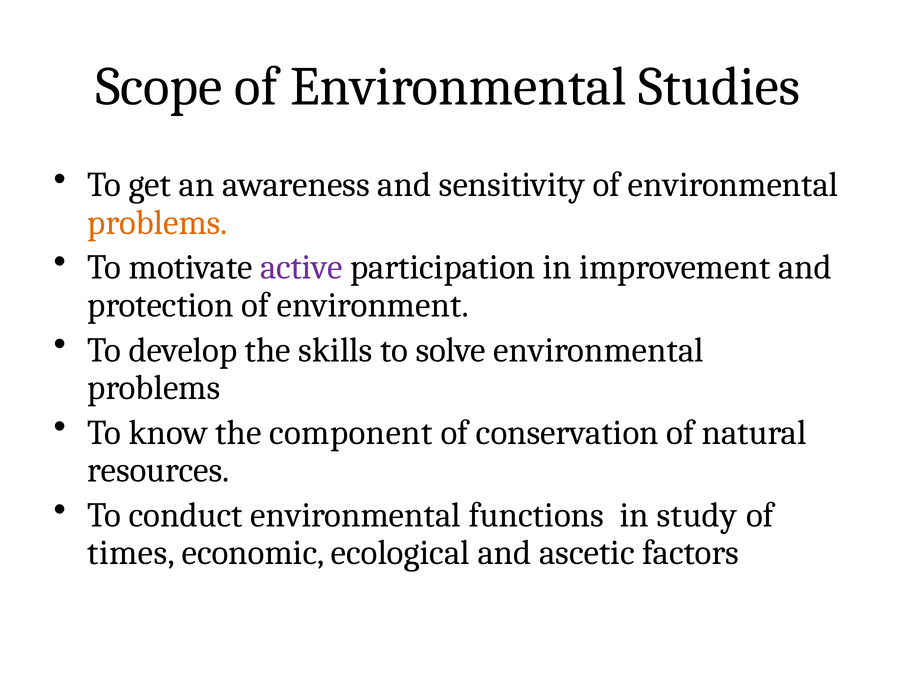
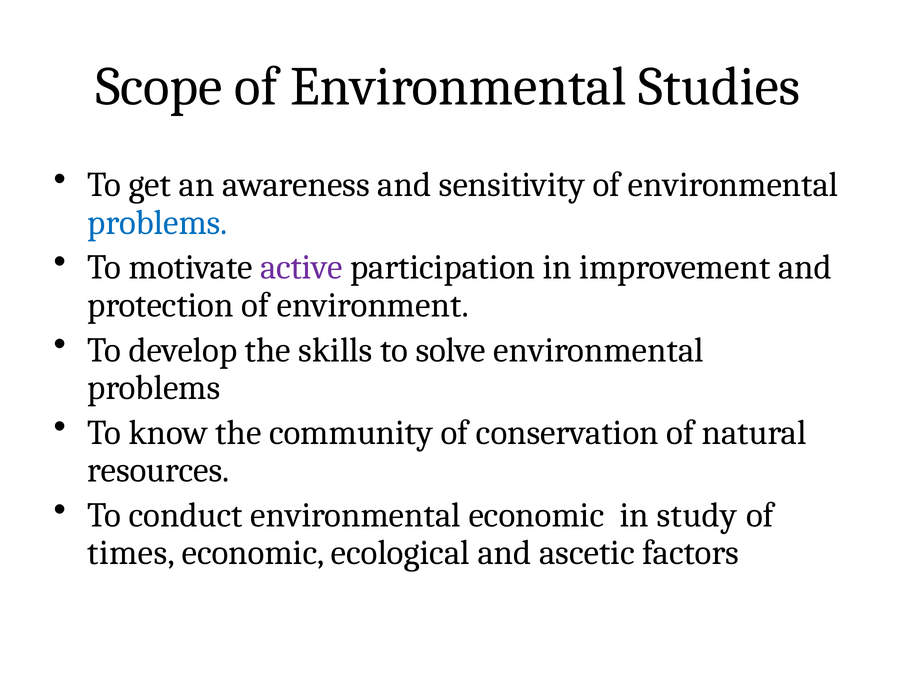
problems at (158, 223) colour: orange -> blue
component: component -> community
environmental functions: functions -> economic
